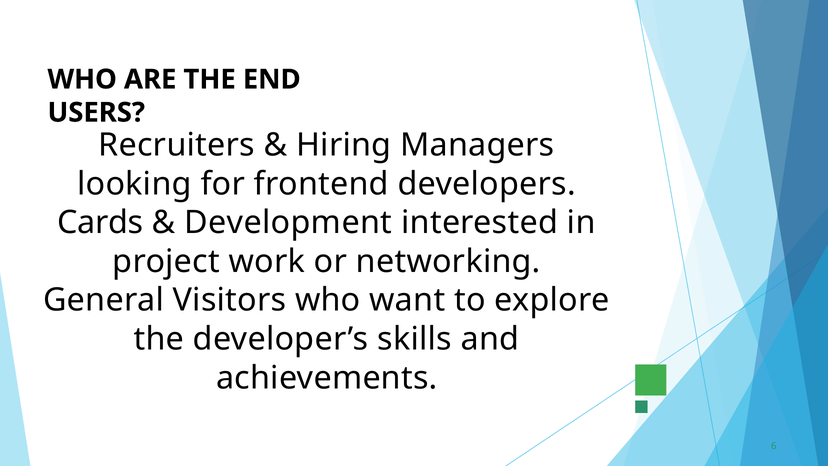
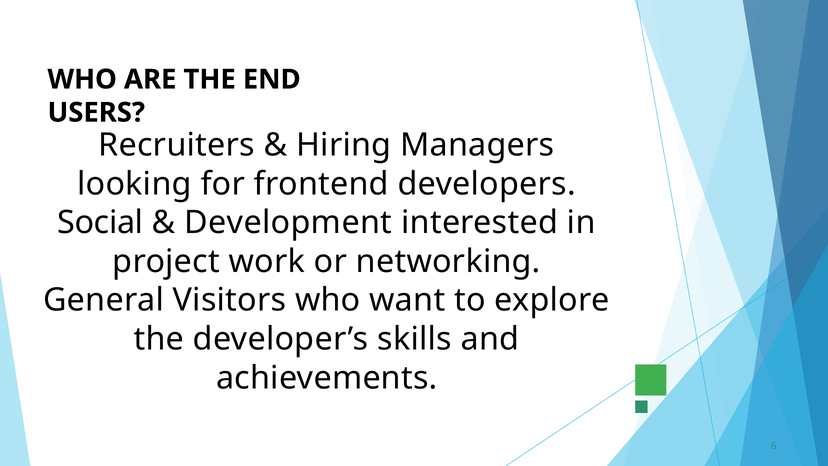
Cards: Cards -> Social
